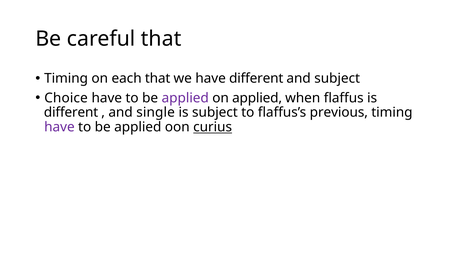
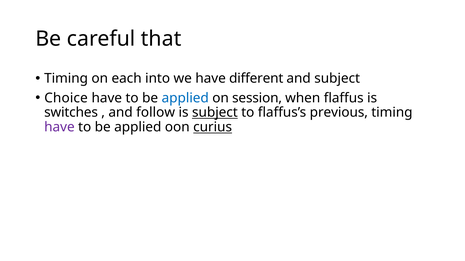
each that: that -> into
applied at (185, 98) colour: purple -> blue
on applied: applied -> session
different at (71, 113): different -> switches
single: single -> follow
subject at (215, 113) underline: none -> present
